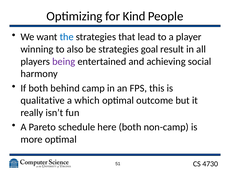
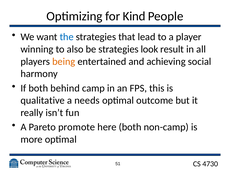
goal: goal -> look
being colour: purple -> orange
which: which -> needs
schedule: schedule -> promote
